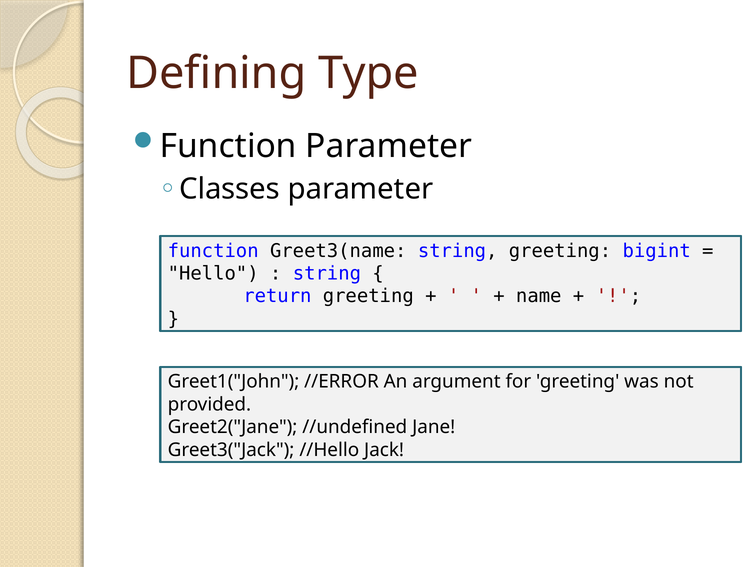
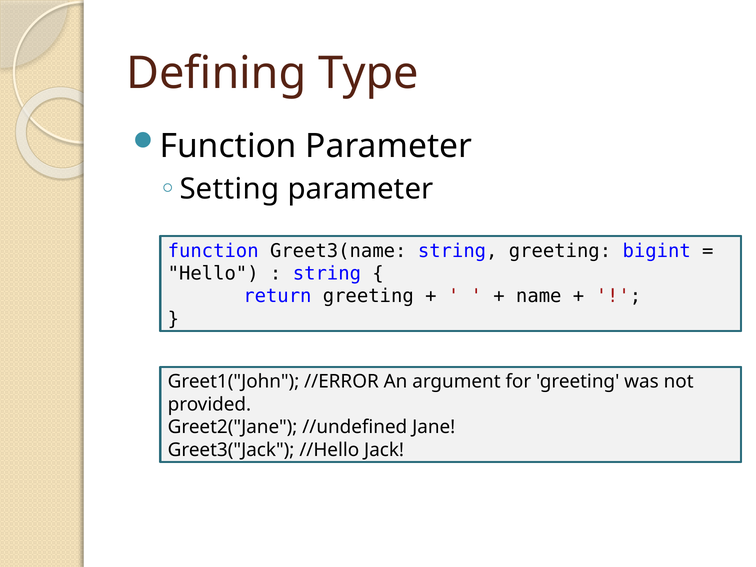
Classes: Classes -> Setting
